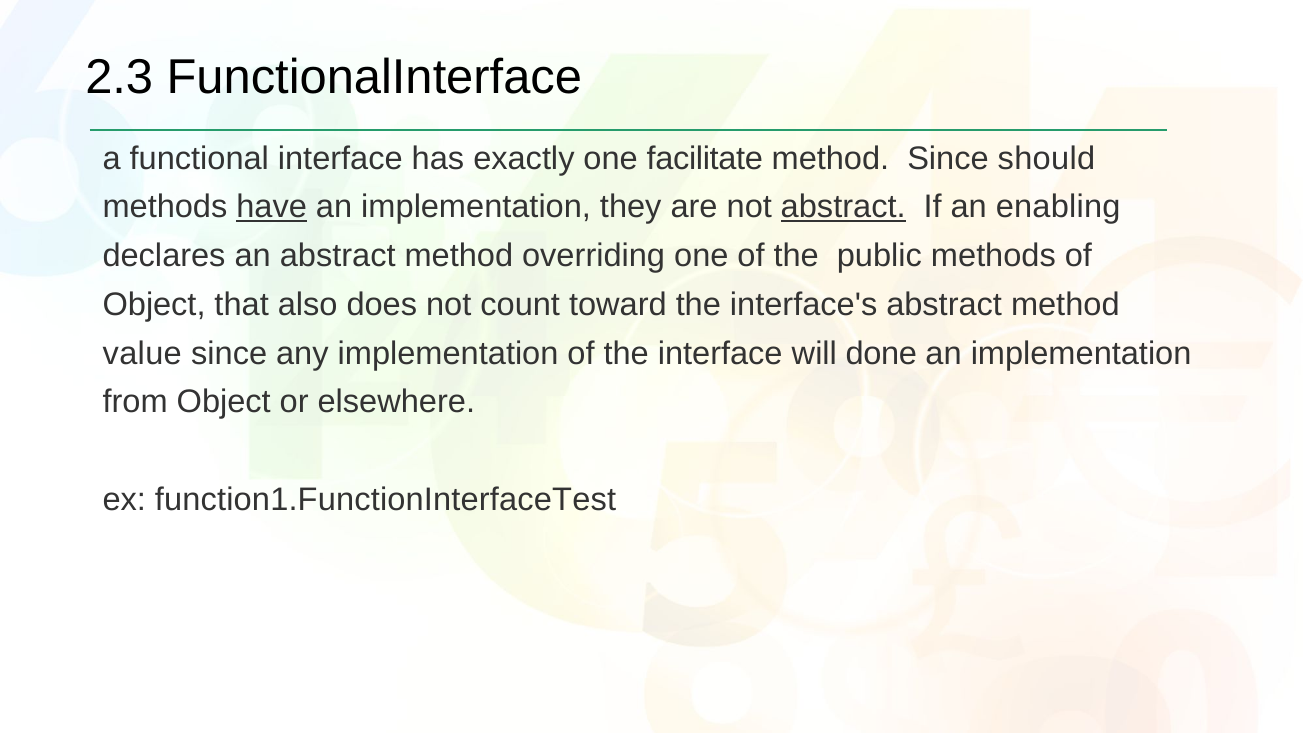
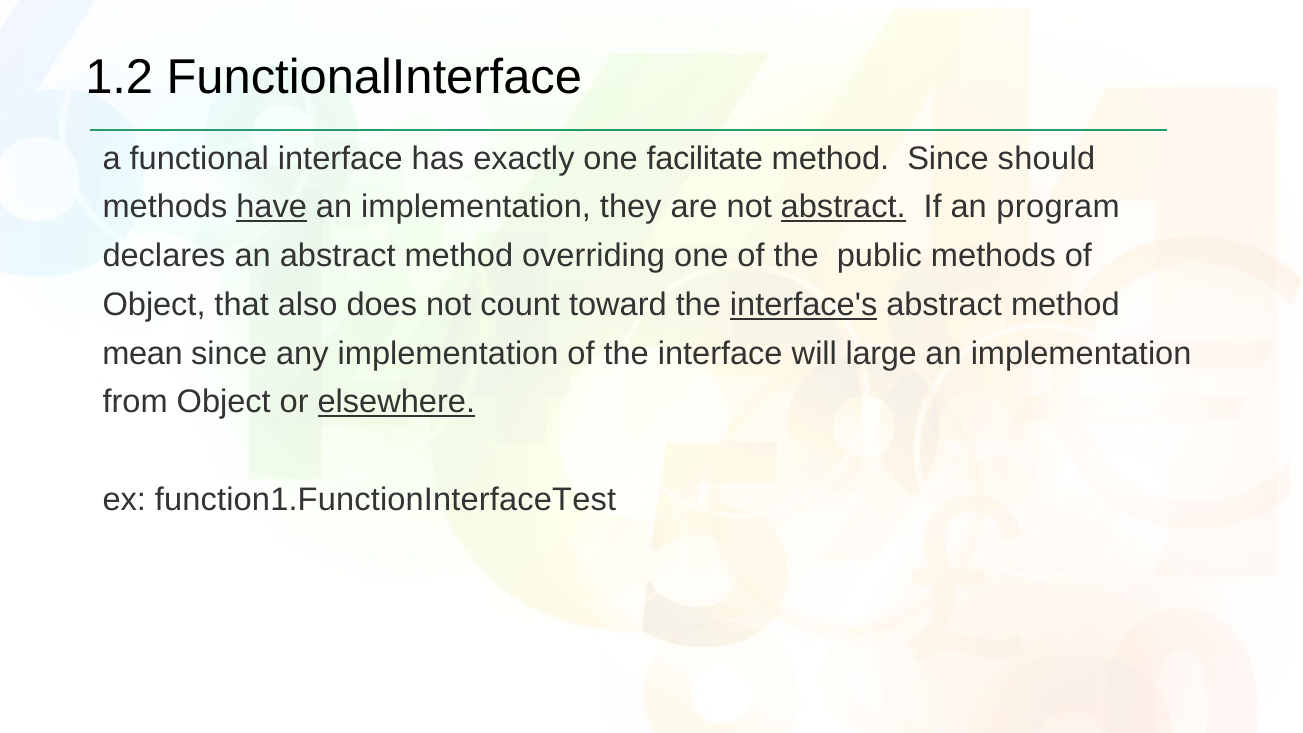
2.3: 2.3 -> 1.2
enabling: enabling -> program
interface's underline: none -> present
value: value -> mean
done: done -> large
elsewhere underline: none -> present
